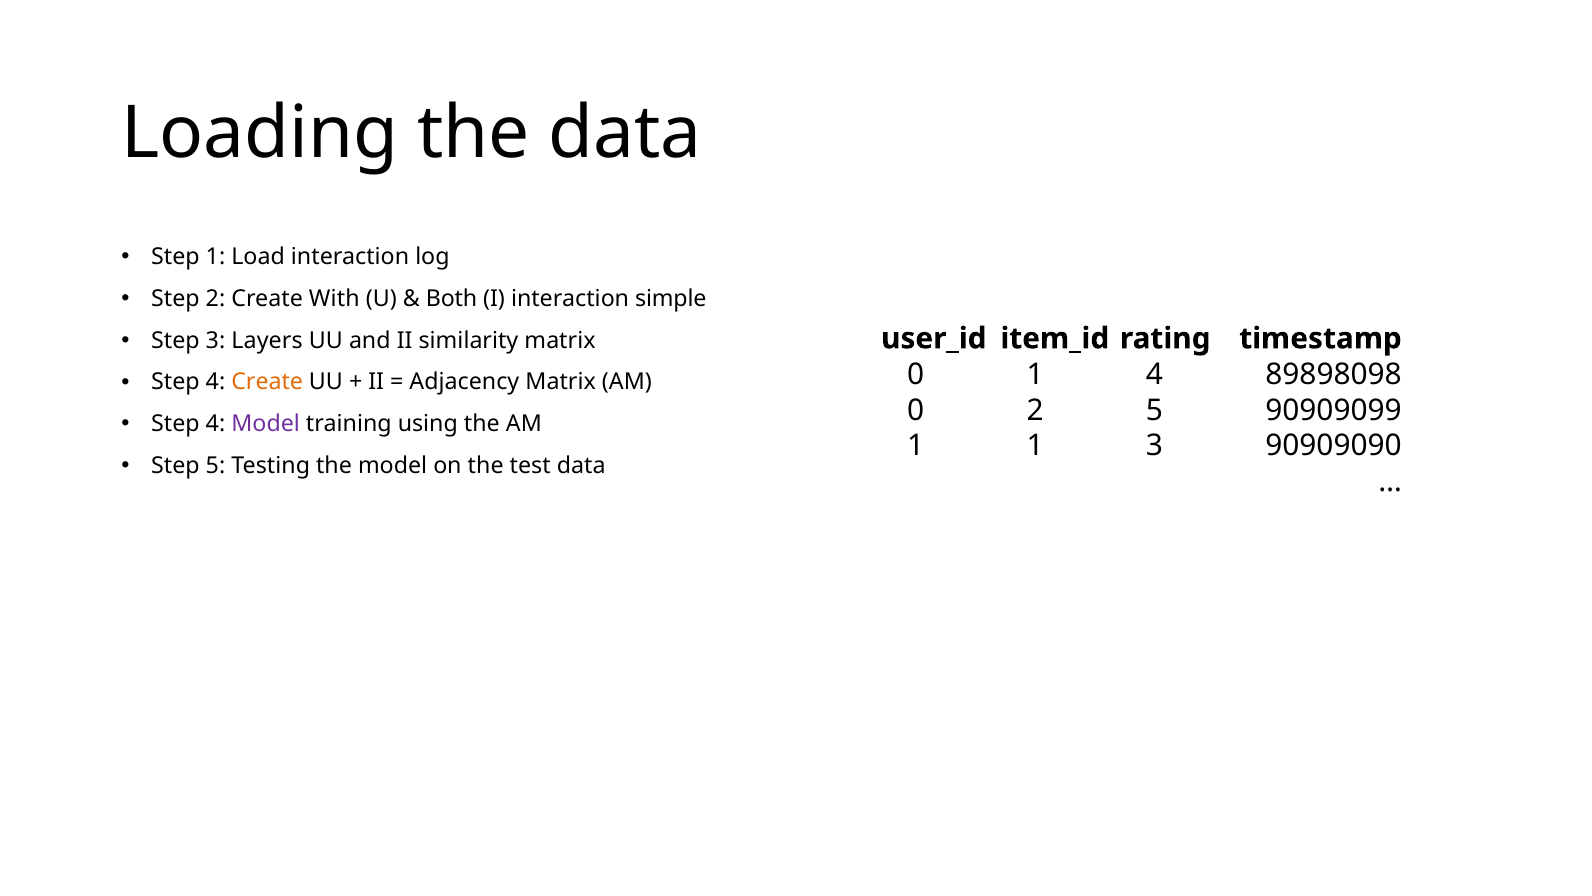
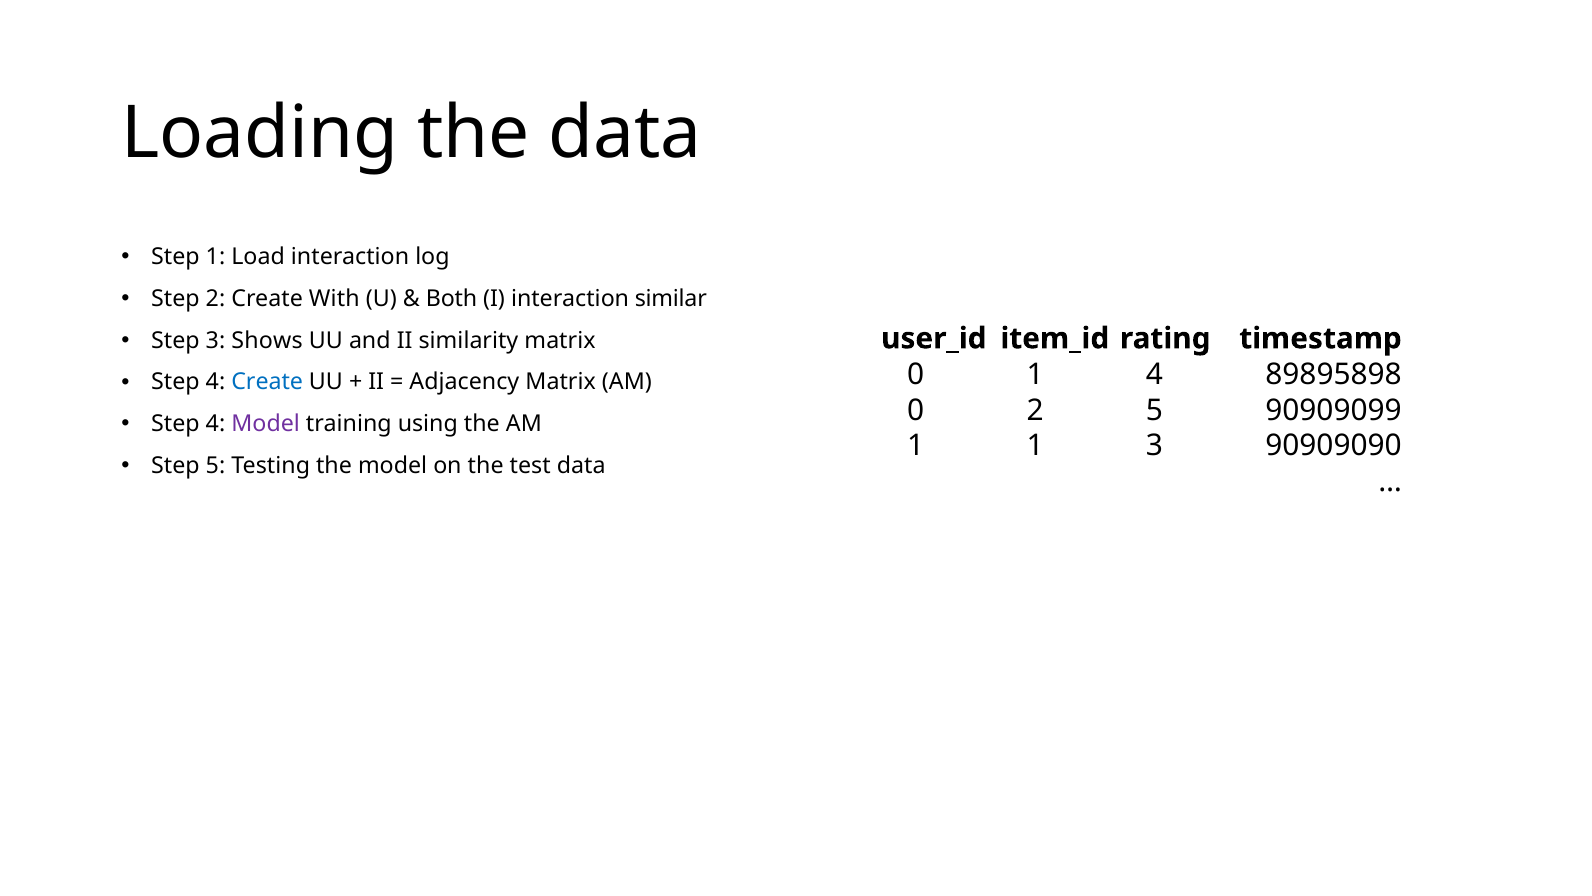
simple: simple -> similar
Layers: Layers -> Shows
89898098: 89898098 -> 89895898
Create at (267, 382) colour: orange -> blue
